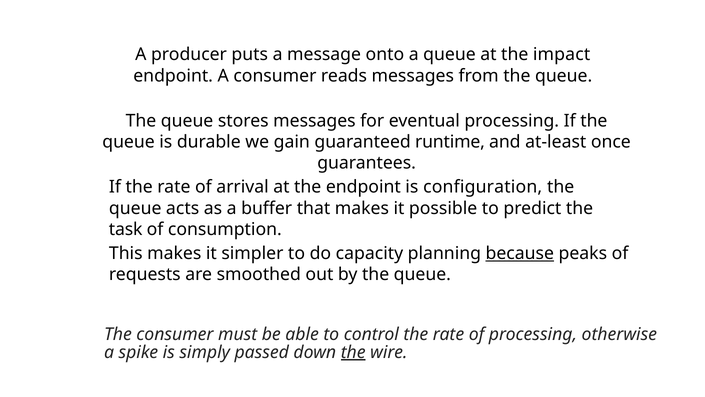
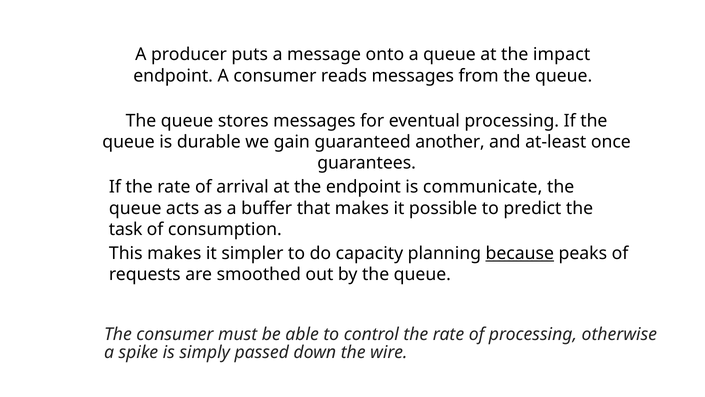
runtime: runtime -> another
configuration: configuration -> communicate
the at (353, 352) underline: present -> none
